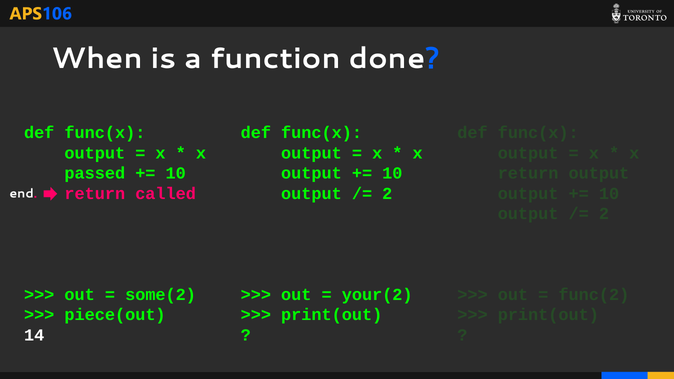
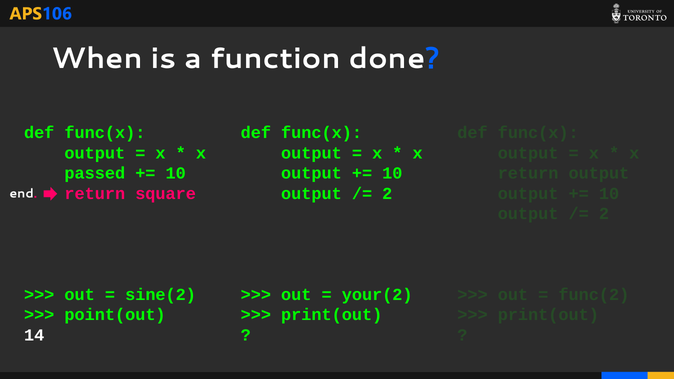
called: called -> square
some(2: some(2 -> sine(2
piece(out: piece(out -> point(out
